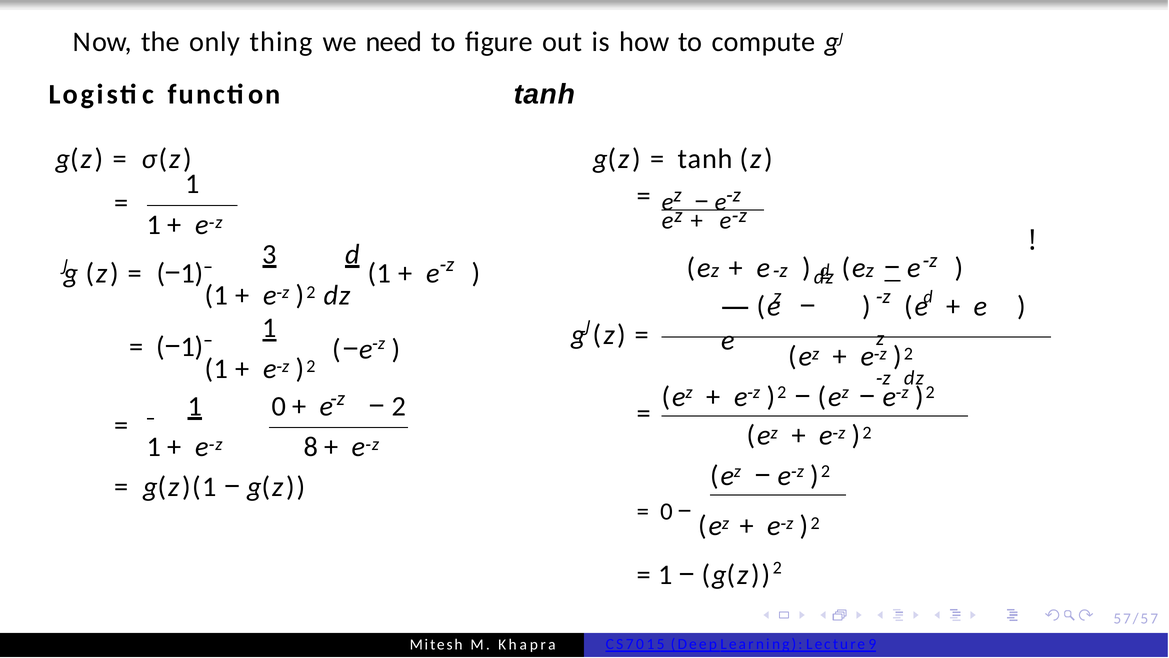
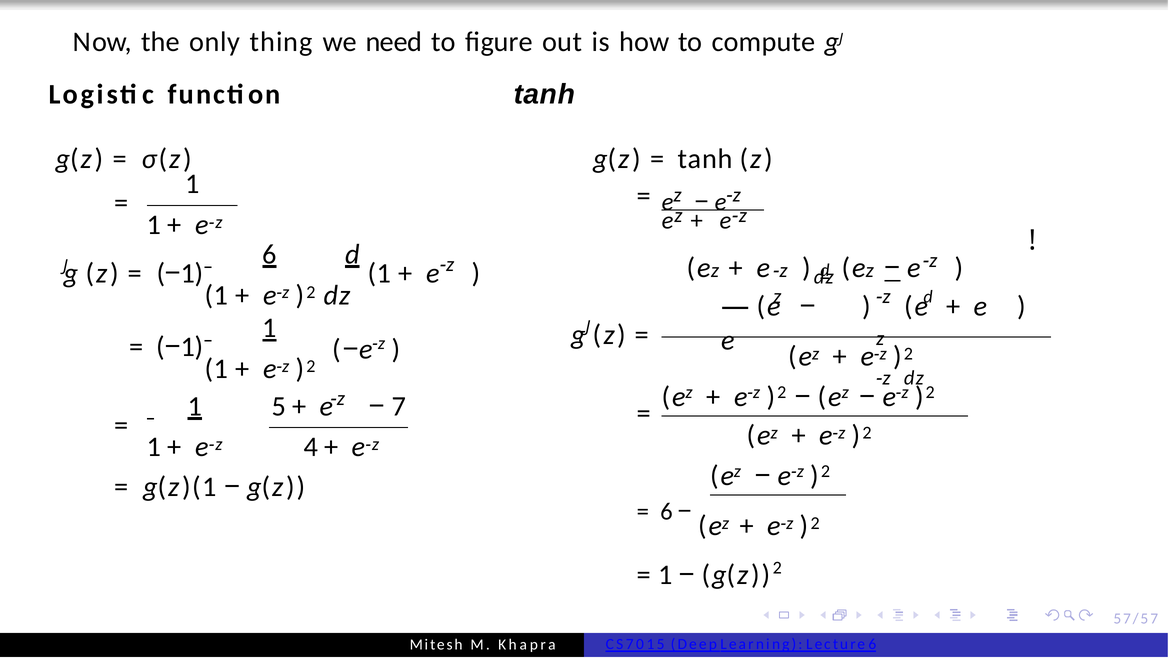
3 at (270, 254): 3 -> 6
1 0: 0 -> 5
2: 2 -> 7
8: 8 -> 4
0 at (666, 512): 0 -> 6
Lecture 9: 9 -> 6
